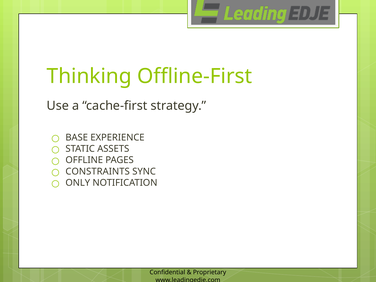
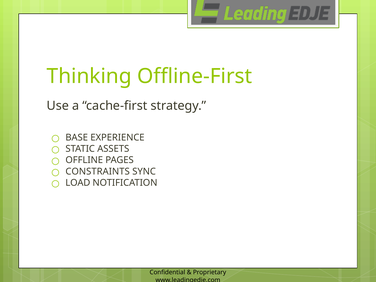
ONLY: ONLY -> LOAD
